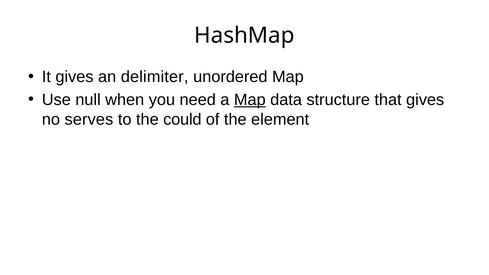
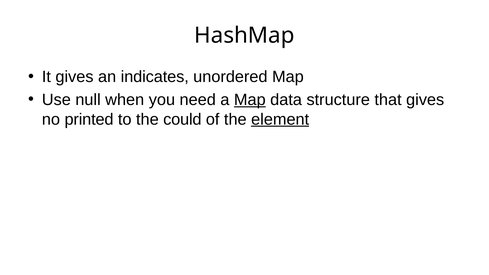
delimiter: delimiter -> indicates
serves: serves -> printed
element underline: none -> present
